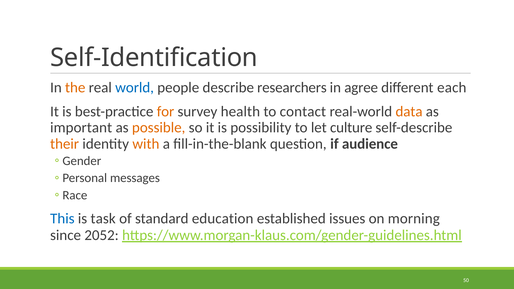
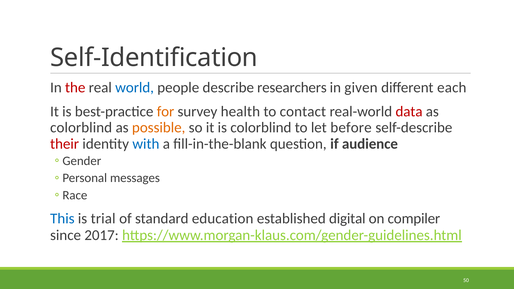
the colour: orange -> red
agree: agree -> given
data colour: orange -> red
important at (81, 128): important -> colorblind
is possibility: possibility -> colorblind
culture: culture -> before
their colour: orange -> red
with colour: orange -> blue
task: task -> trial
issues: issues -> digital
morning: morning -> compiler
2052: 2052 -> 2017
